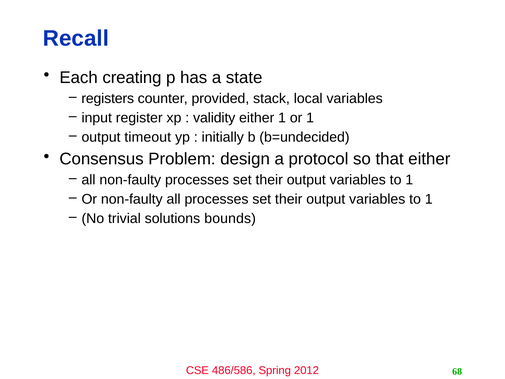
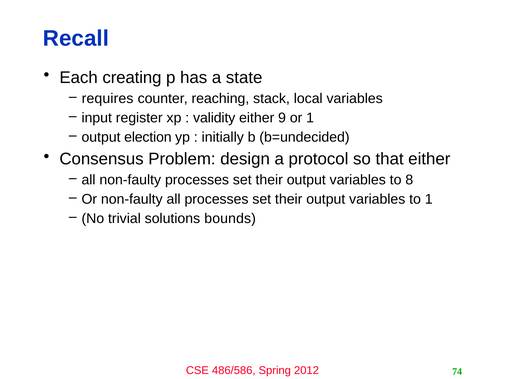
registers: registers -> requires
provided: provided -> reaching
either 1: 1 -> 9
timeout: timeout -> election
1 at (409, 180): 1 -> 8
68: 68 -> 74
